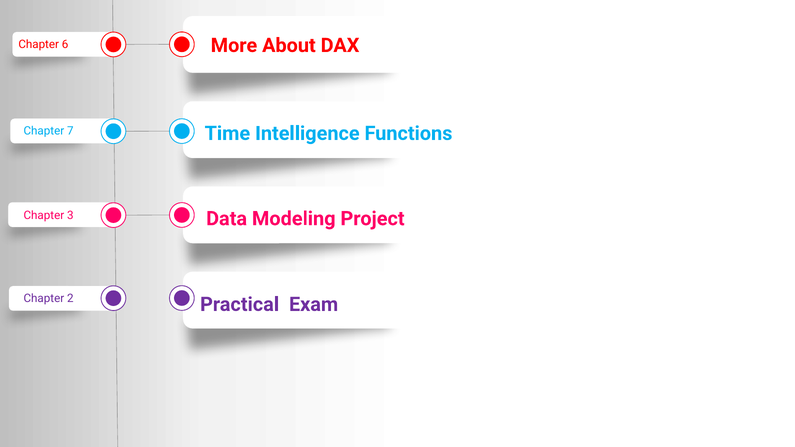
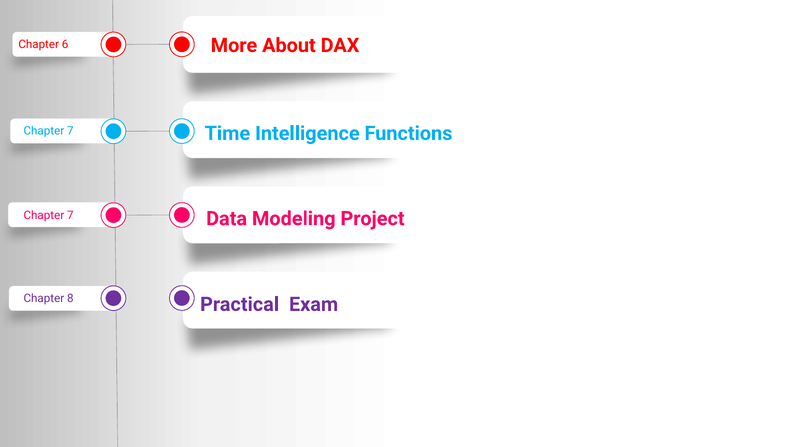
3 at (70, 215): 3 -> 7
2: 2 -> 8
